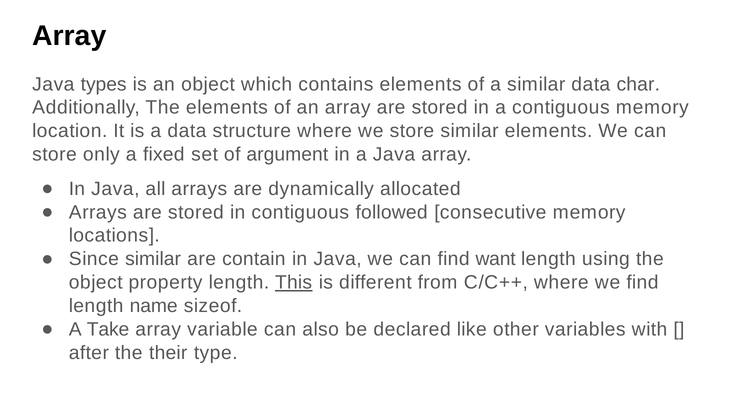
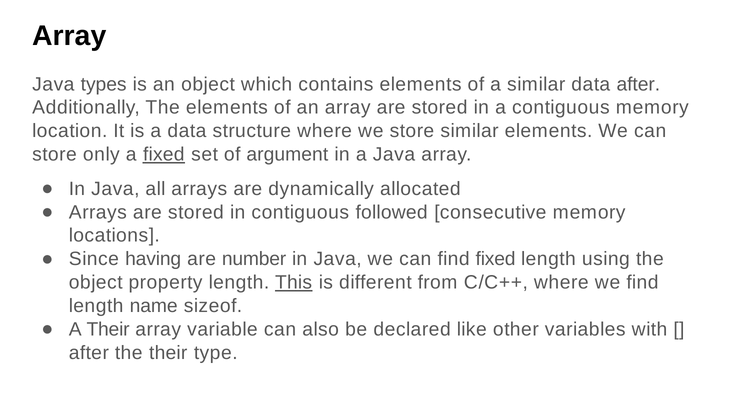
data char: char -> after
fixed at (164, 154) underline: none -> present
Since similar: similar -> having
contain: contain -> number
find want: want -> fixed
A Take: Take -> Their
